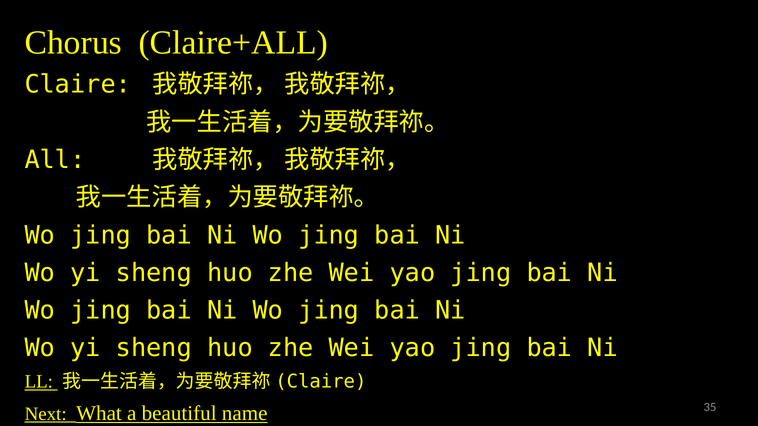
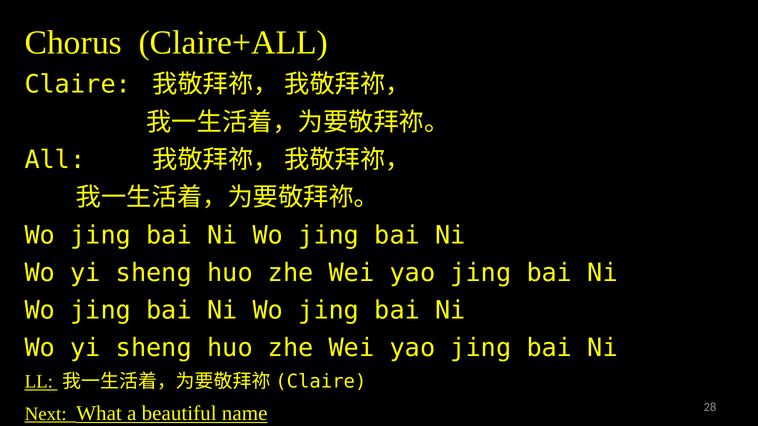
35: 35 -> 28
